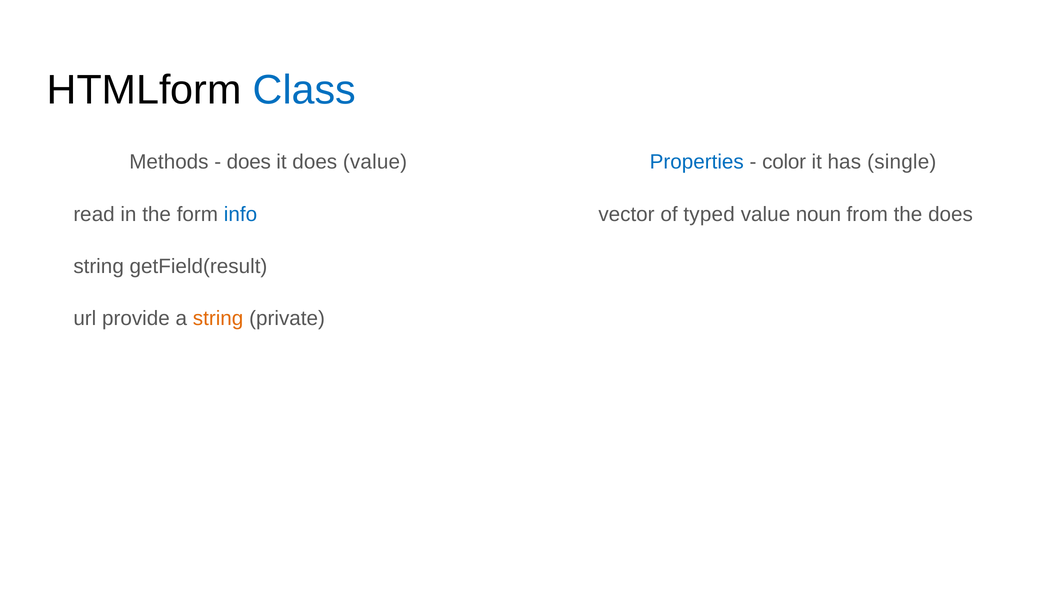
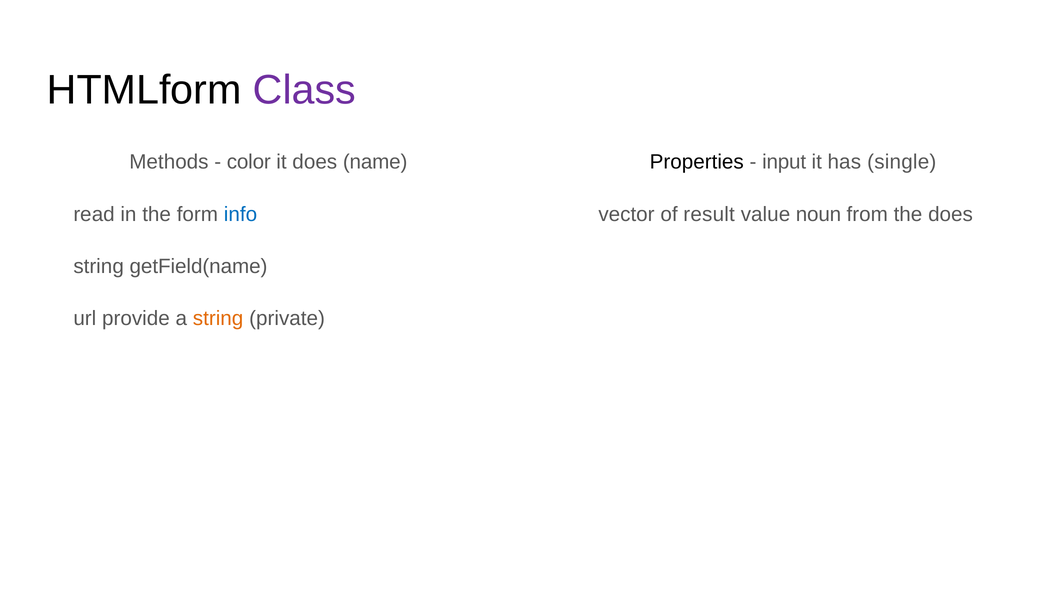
Class colour: blue -> purple
does at (249, 162): does -> color
does value: value -> name
Properties colour: blue -> black
color: color -> input
typed: typed -> result
getField(result: getField(result -> getField(name
